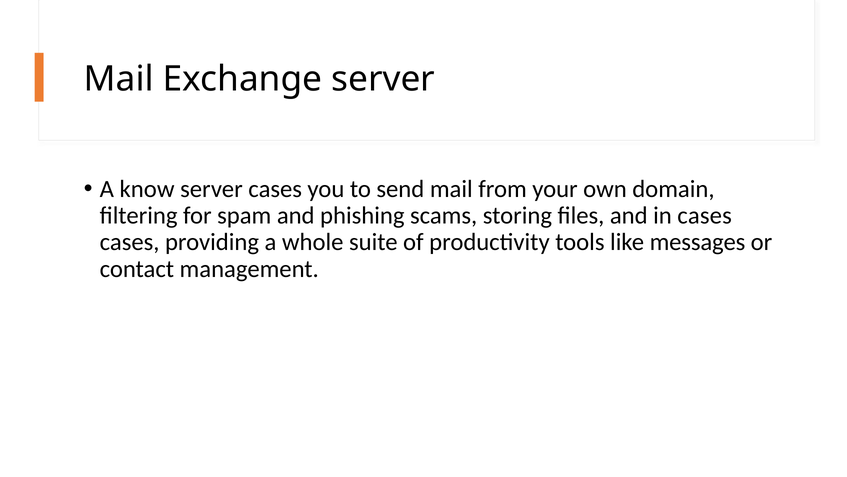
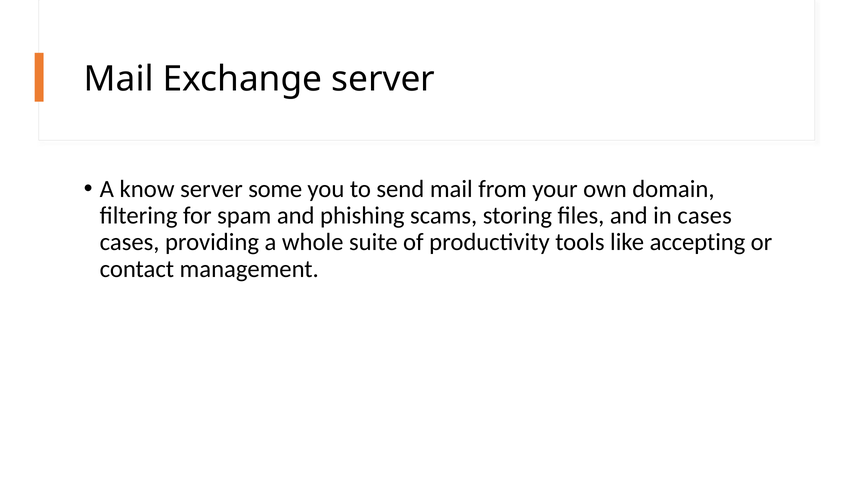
server cases: cases -> some
messages: messages -> accepting
